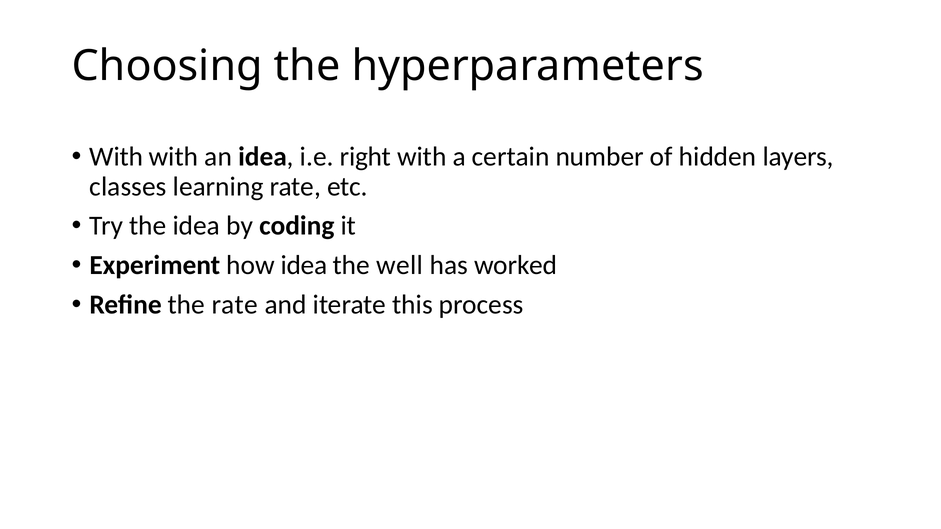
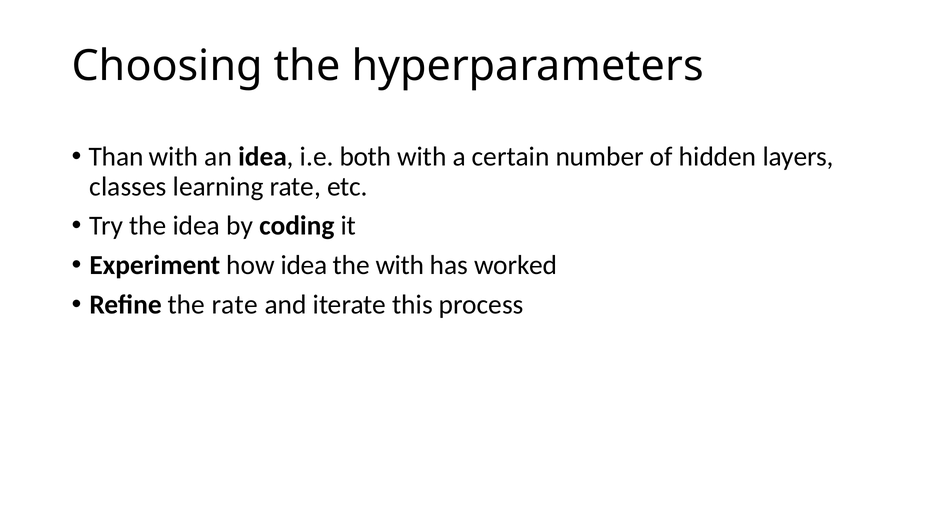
With at (116, 157): With -> Than
right: right -> both
the well: well -> with
